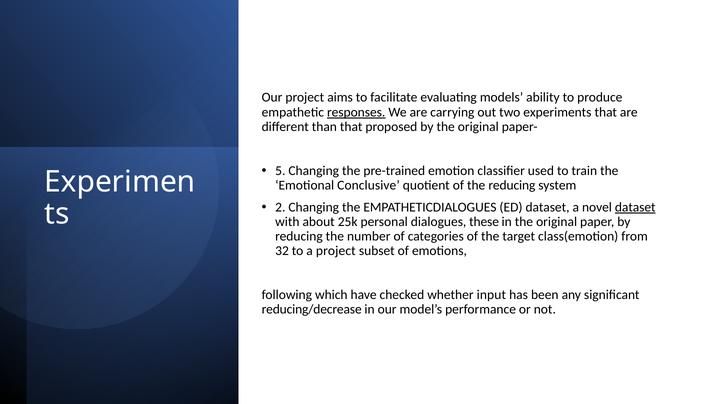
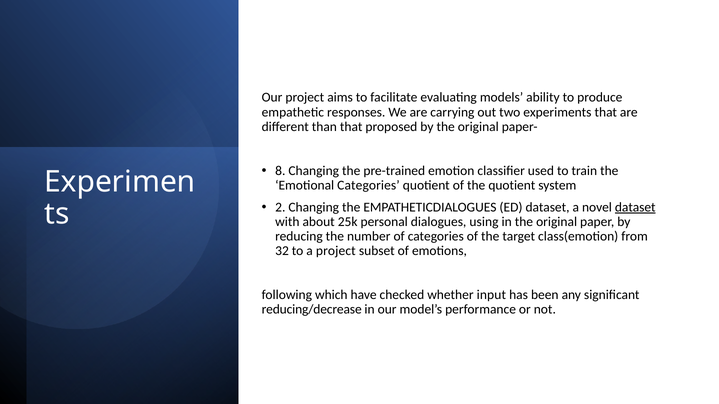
responses underline: present -> none
5: 5 -> 8
Emotional Conclusive: Conclusive -> Categories
the reducing: reducing -> quotient
these: these -> using
